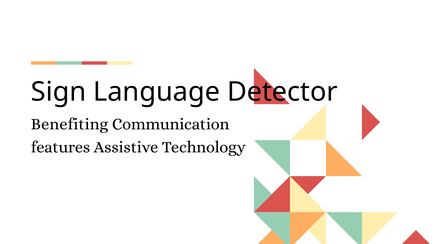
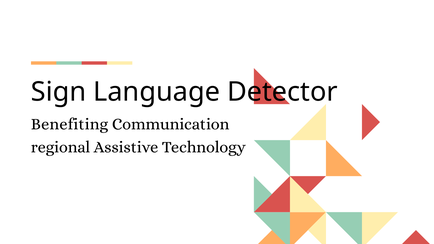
features: features -> regional
